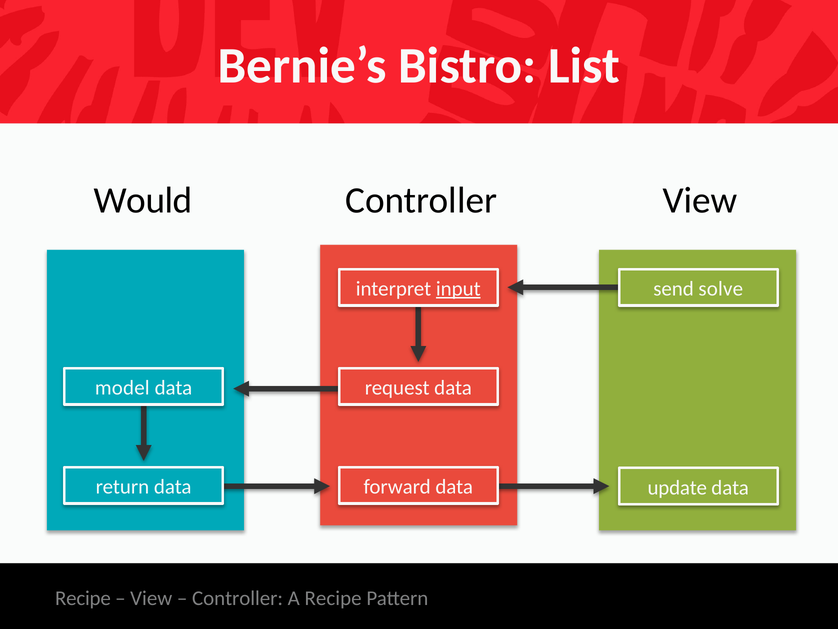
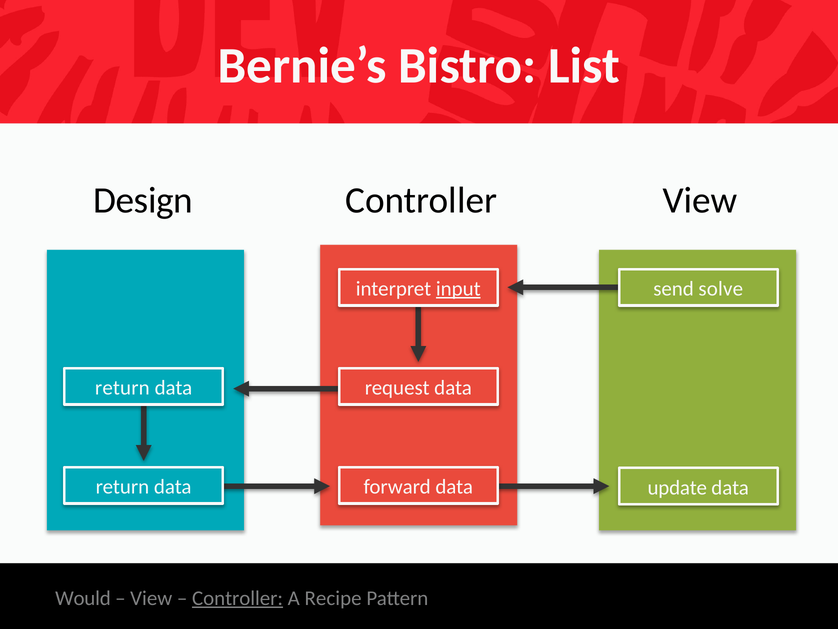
Would: Would -> Design
model at (122, 388): model -> return
Recipe at (83, 598): Recipe -> Would
Controller at (238, 598) underline: none -> present
